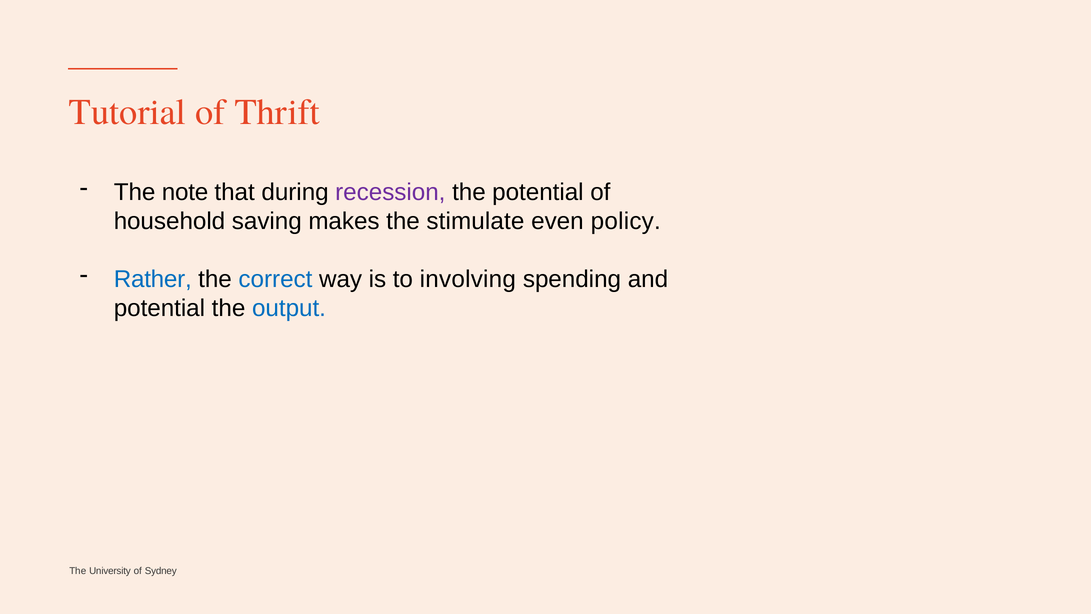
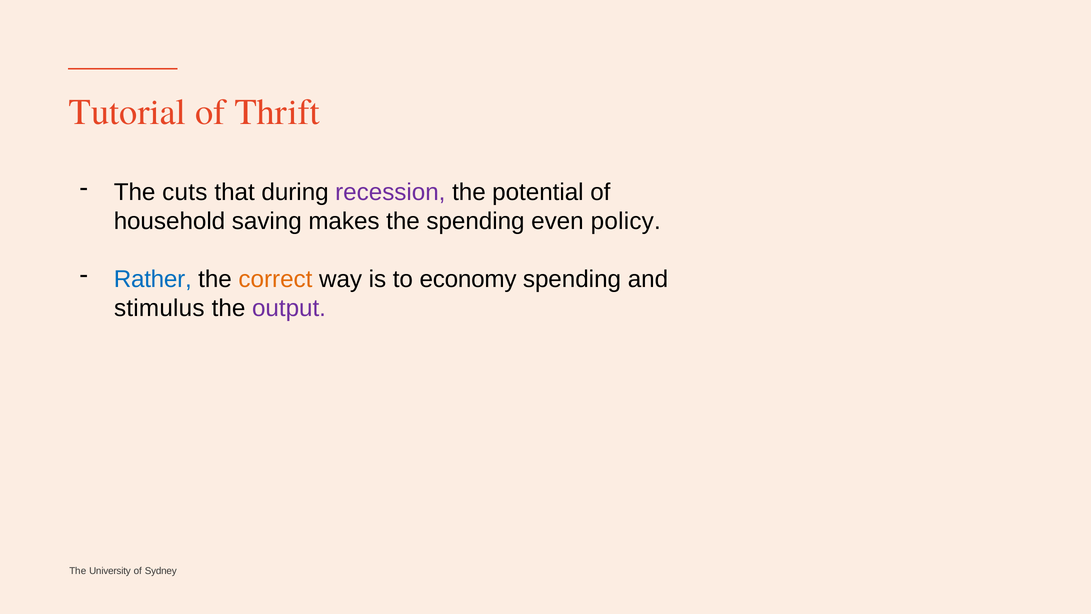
note: note -> cuts
the stimulate: stimulate -> spending
correct colour: blue -> orange
involving: involving -> economy
potential at (159, 308): potential -> stimulus
output colour: blue -> purple
